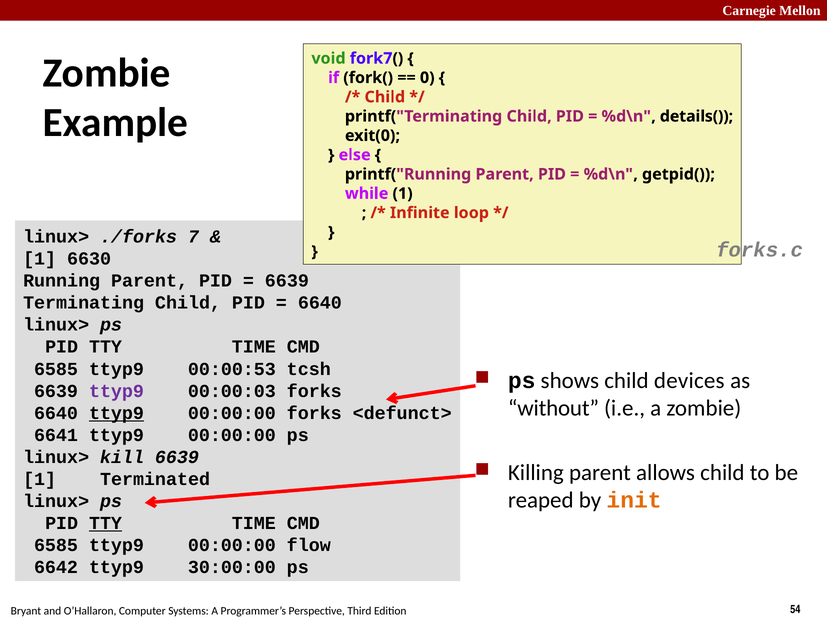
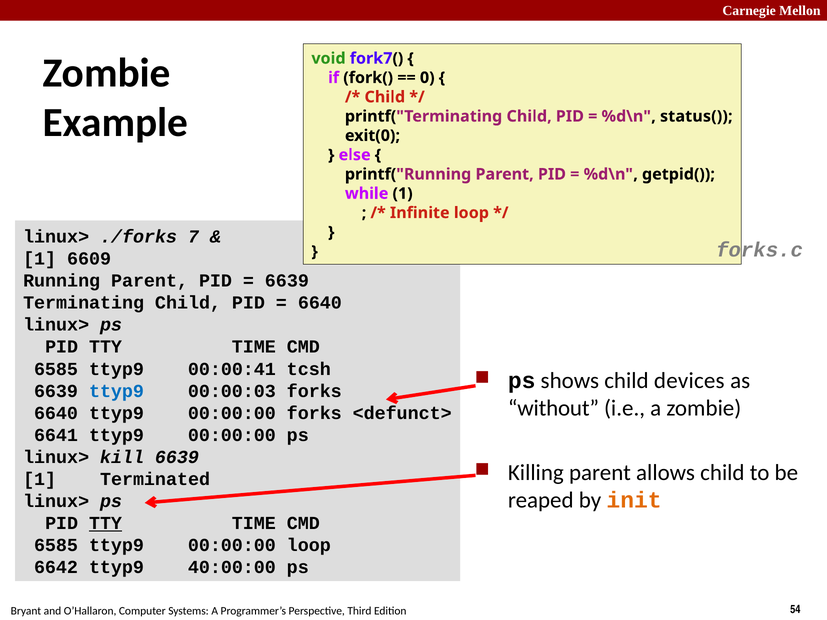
details(: details( -> status(
6630: 6630 -> 6609
00:00:53: 00:00:53 -> 00:00:41
ttyp9 at (117, 391) colour: purple -> blue
ttyp9 at (117, 413) underline: present -> none
00:00:00 flow: flow -> loop
30:00:00: 30:00:00 -> 40:00:00
